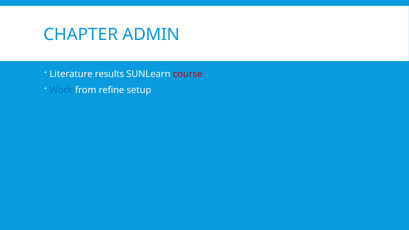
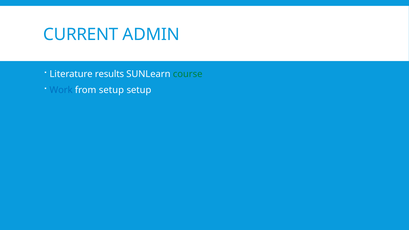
CHAPTER: CHAPTER -> CURRENT
course colour: red -> green
from refine: refine -> setup
